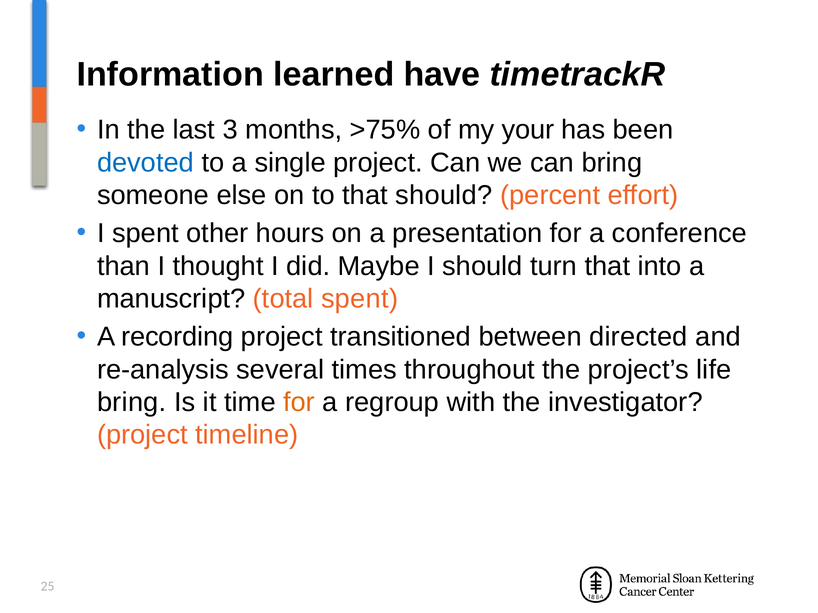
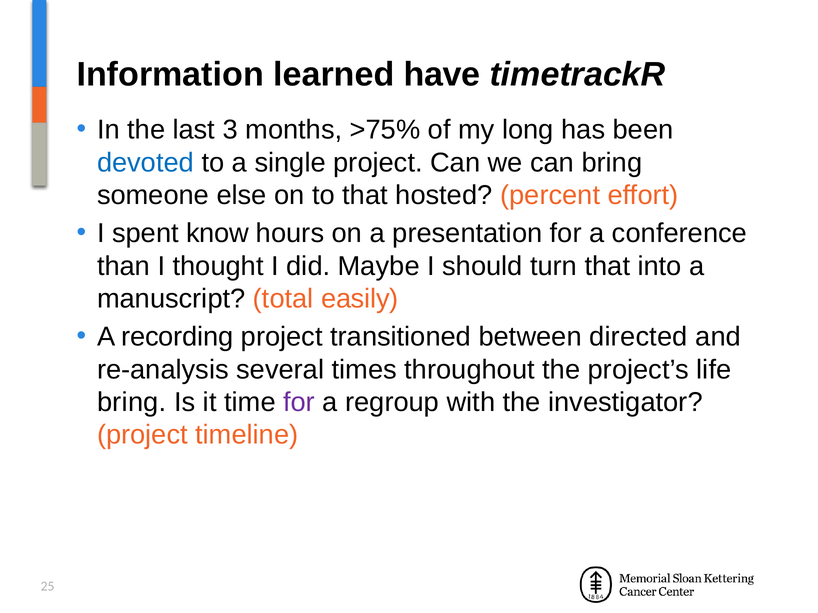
your: your -> long
that should: should -> hosted
other: other -> know
total spent: spent -> easily
for at (299, 403) colour: orange -> purple
